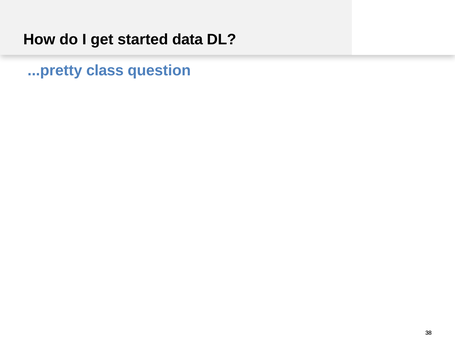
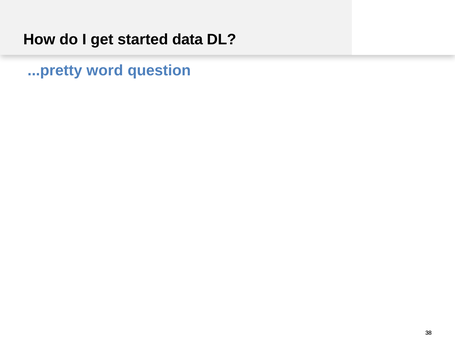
class: class -> word
